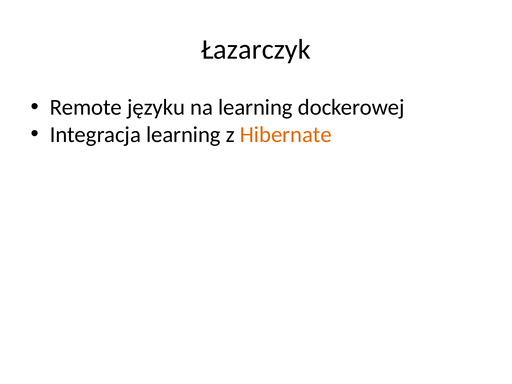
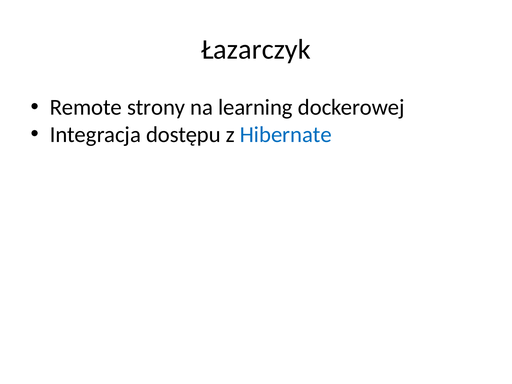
języku: języku -> strony
Integracja learning: learning -> dostępu
Hibernate colour: orange -> blue
